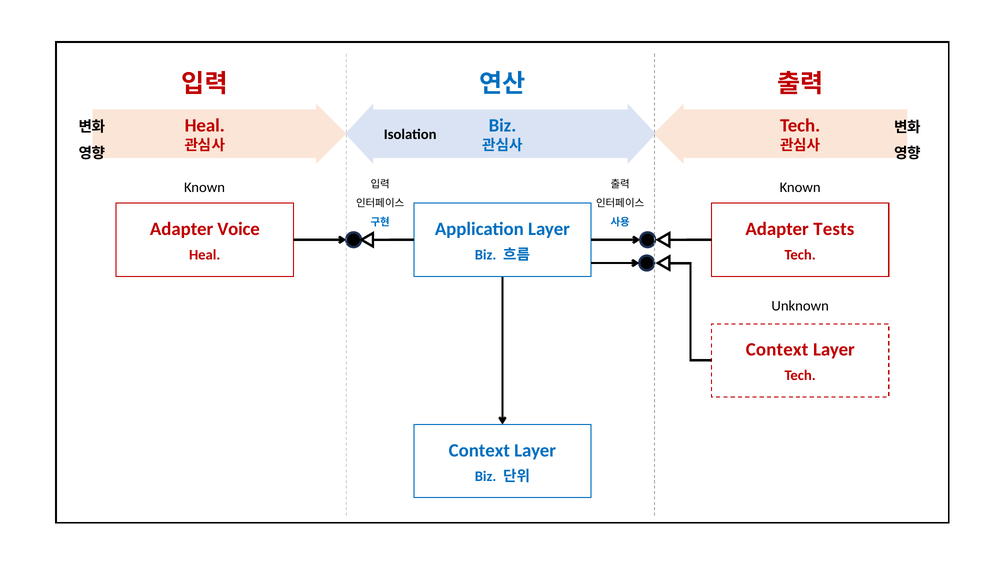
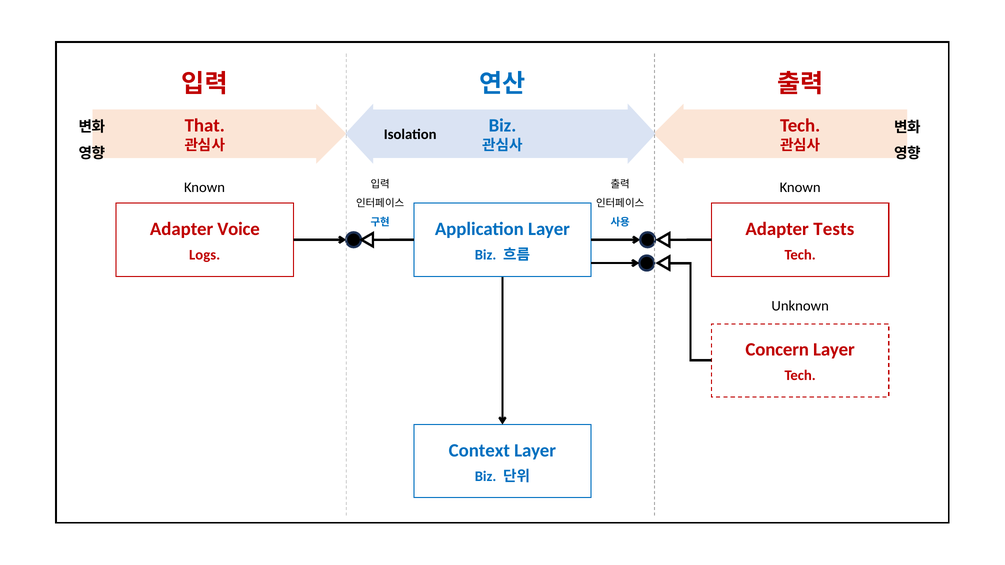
Heal at (205, 126): Heal -> That
Heal at (205, 255): Heal -> Logs
Context at (777, 350): Context -> Concern
